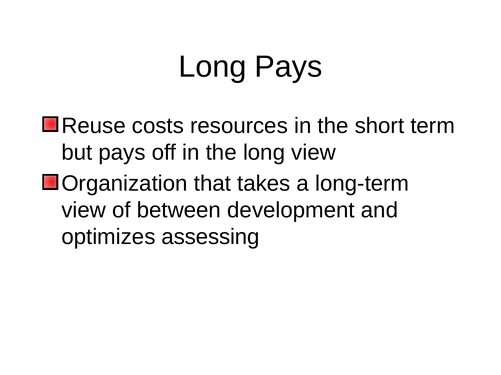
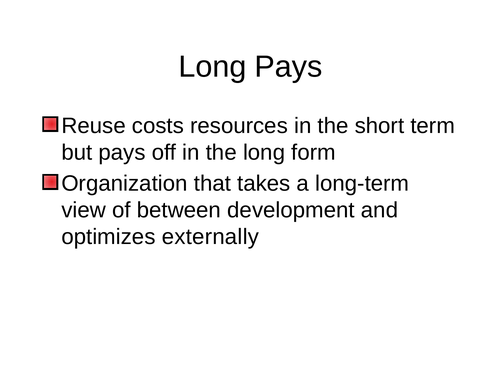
long view: view -> form
assessing: assessing -> externally
